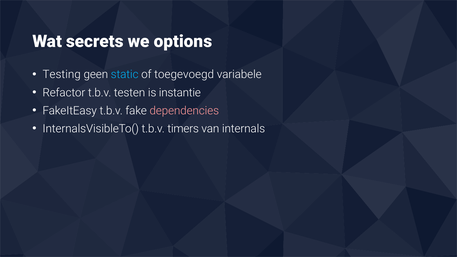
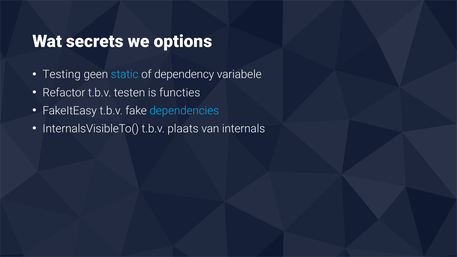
toegevoegd: toegevoegd -> dependency
instantie: instantie -> functies
dependencies colour: pink -> light blue
timers: timers -> plaats
